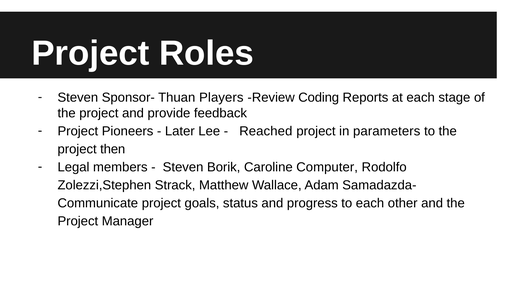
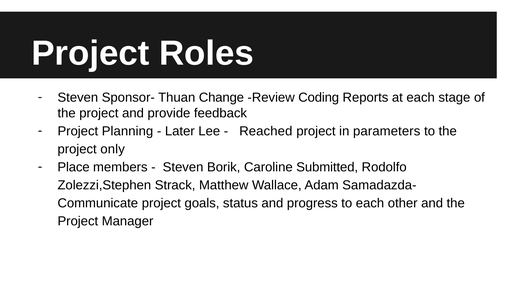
Players: Players -> Change
Pioneers: Pioneers -> Planning
then: then -> only
Legal: Legal -> Place
Computer: Computer -> Submitted
